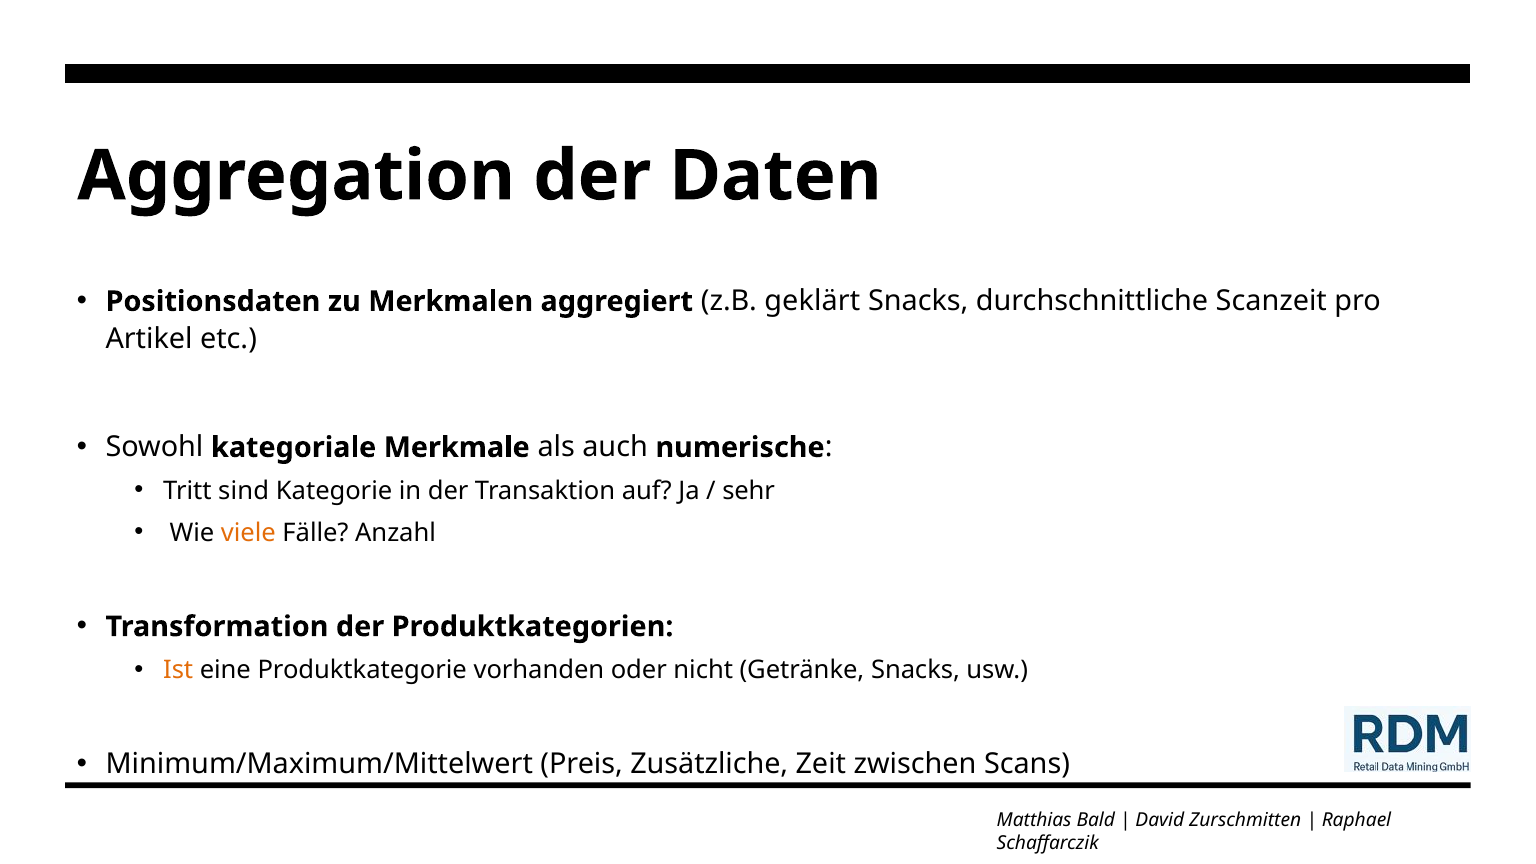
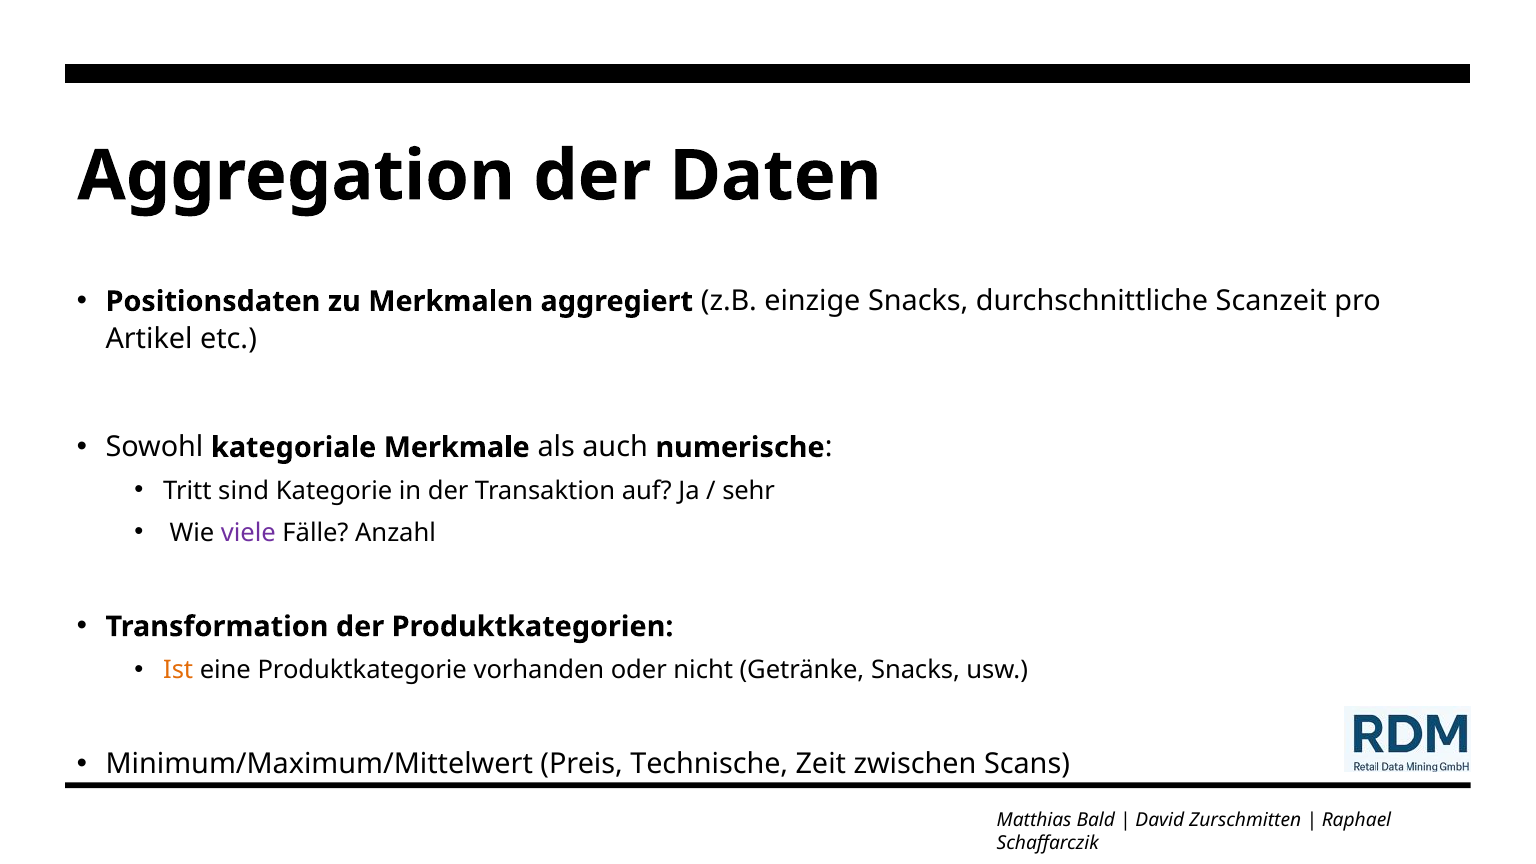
geklärt: geklärt -> einzige
viele colour: orange -> purple
Zusätzliche: Zusätzliche -> Technische
